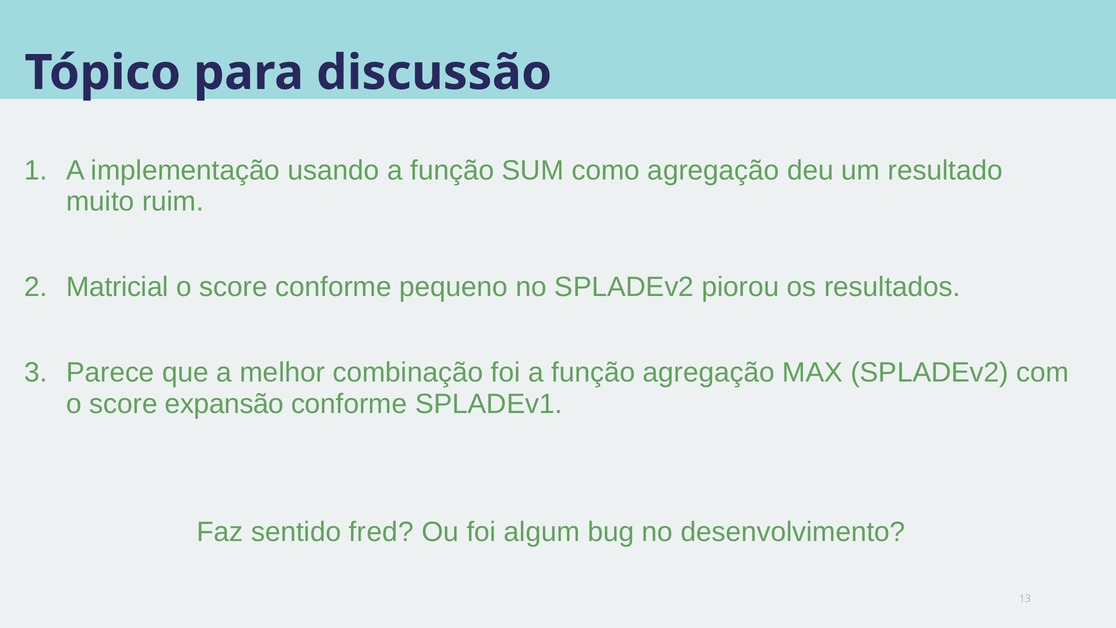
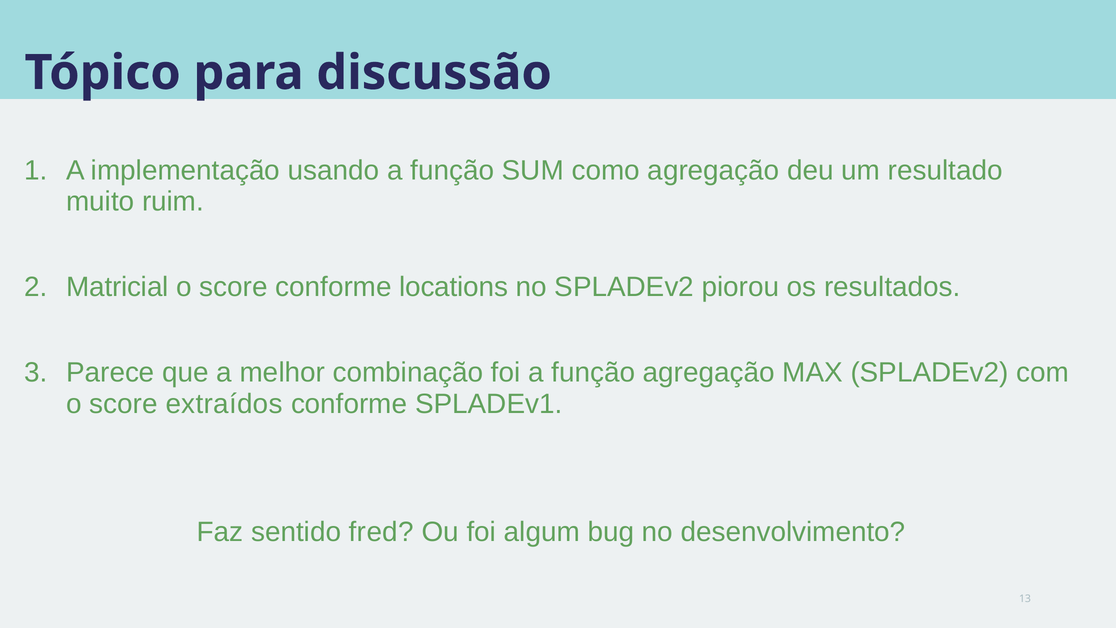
pequeno: pequeno -> locations
expansão: expansão -> extraídos
